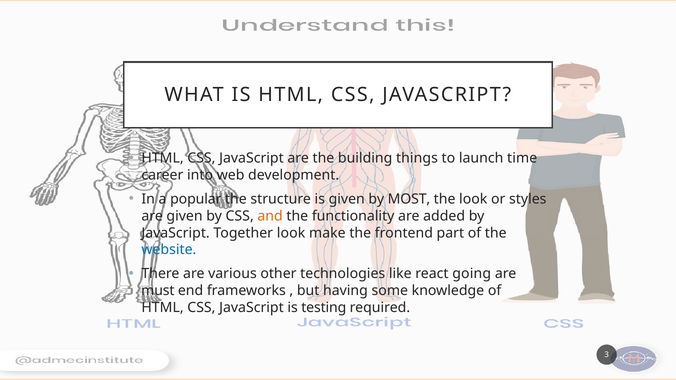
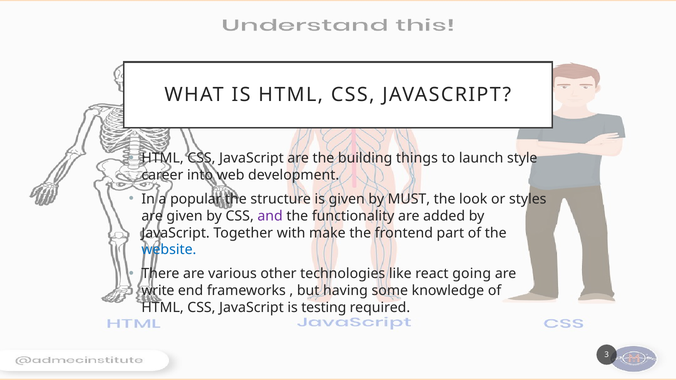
time: time -> style
MOST: MOST -> MUST
and colour: orange -> purple
Together look: look -> with
must: must -> write
